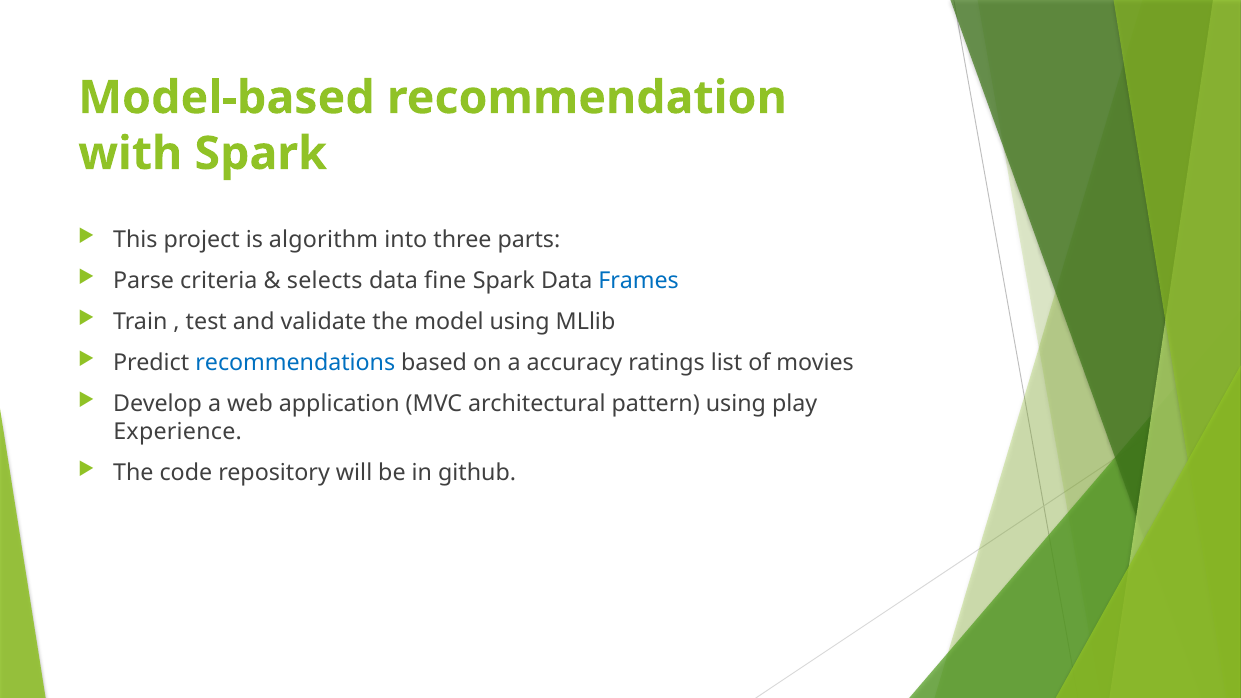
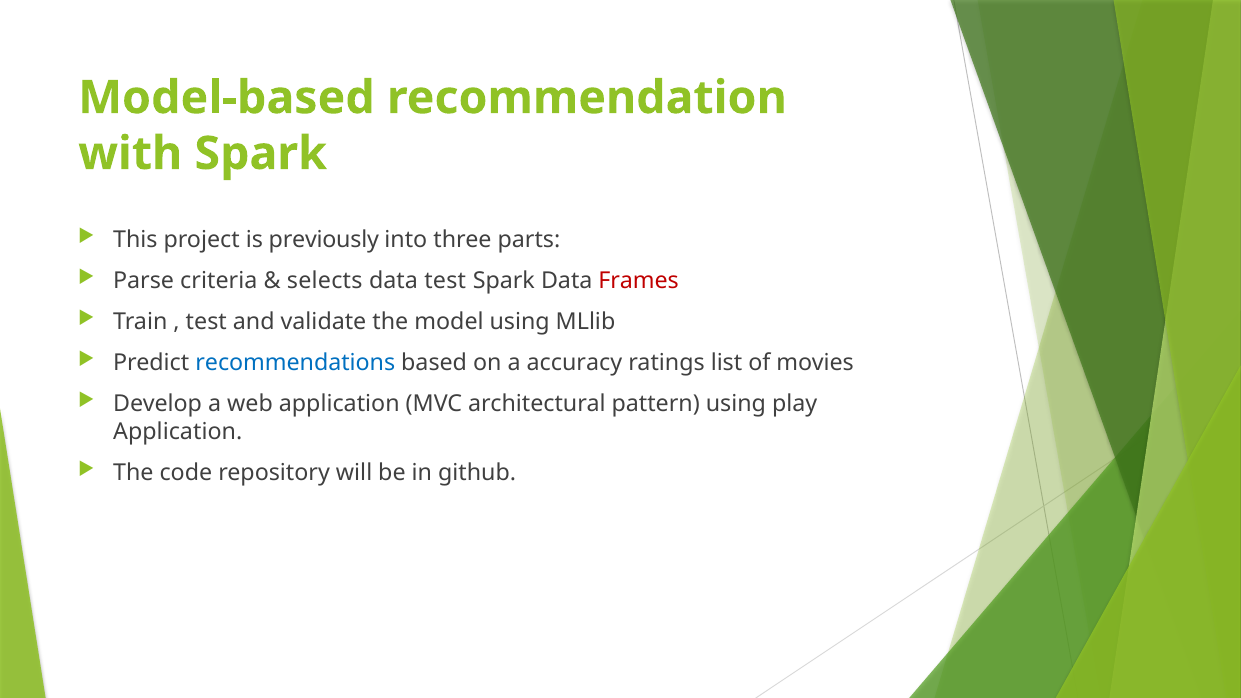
algorithm: algorithm -> previously
data fine: fine -> test
Frames colour: blue -> red
Experience at (178, 432): Experience -> Application
